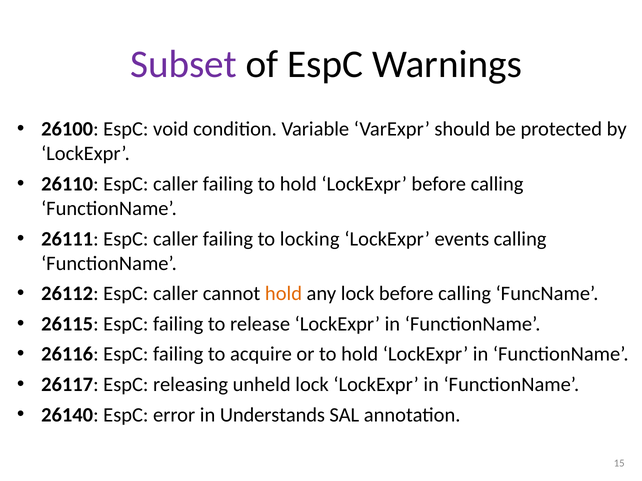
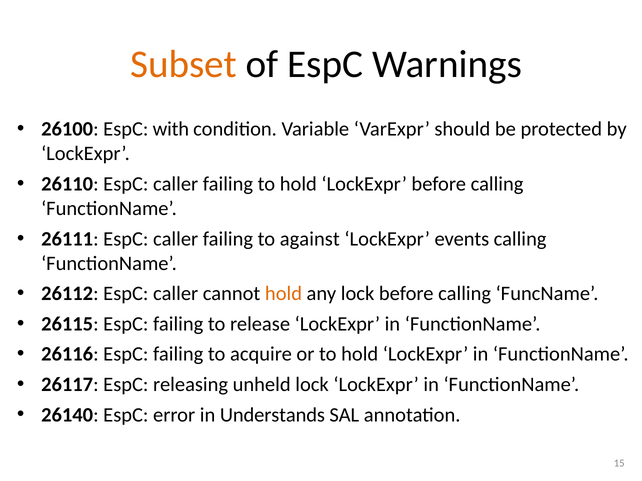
Subset colour: purple -> orange
void: void -> with
locking: locking -> against
